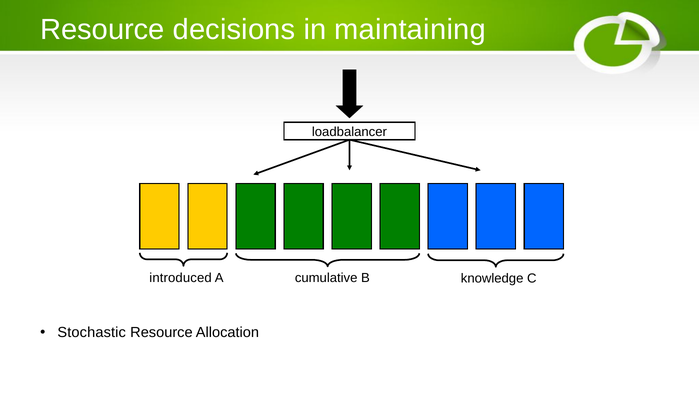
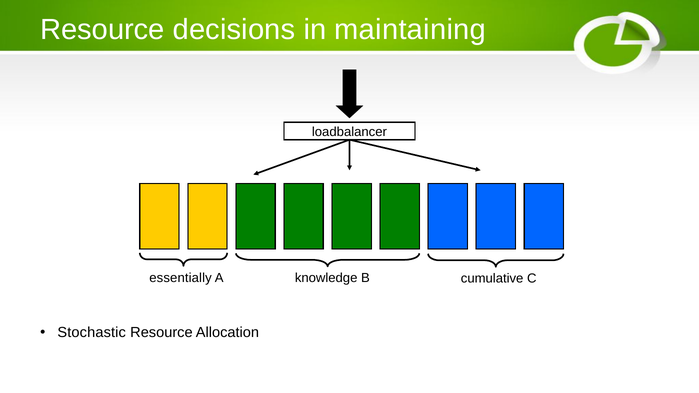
introduced: introduced -> essentially
cumulative: cumulative -> knowledge
knowledge: knowledge -> cumulative
